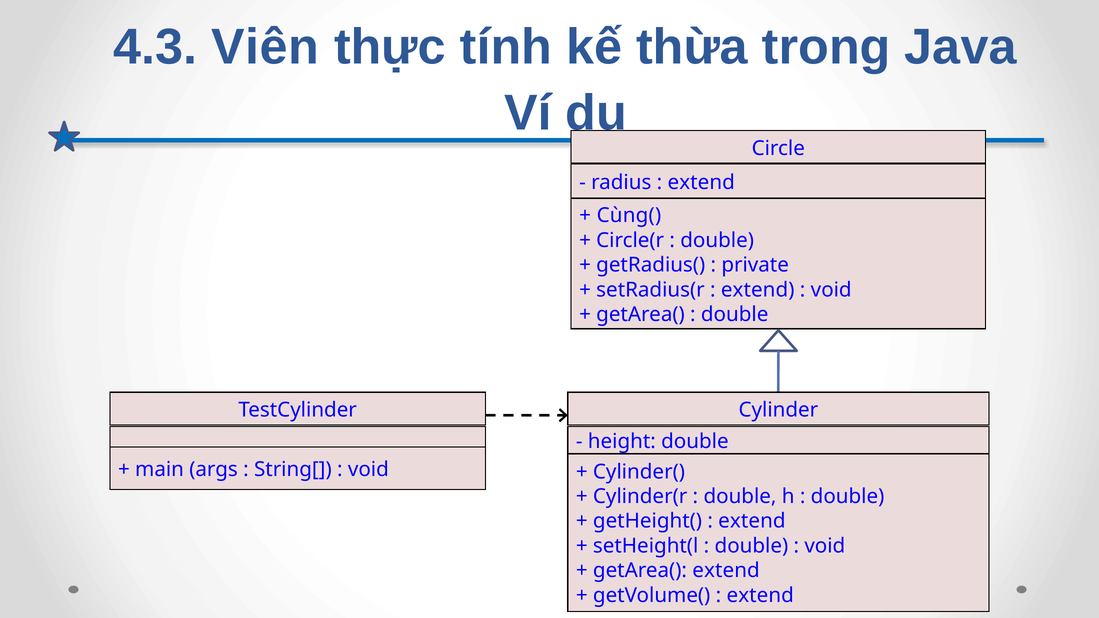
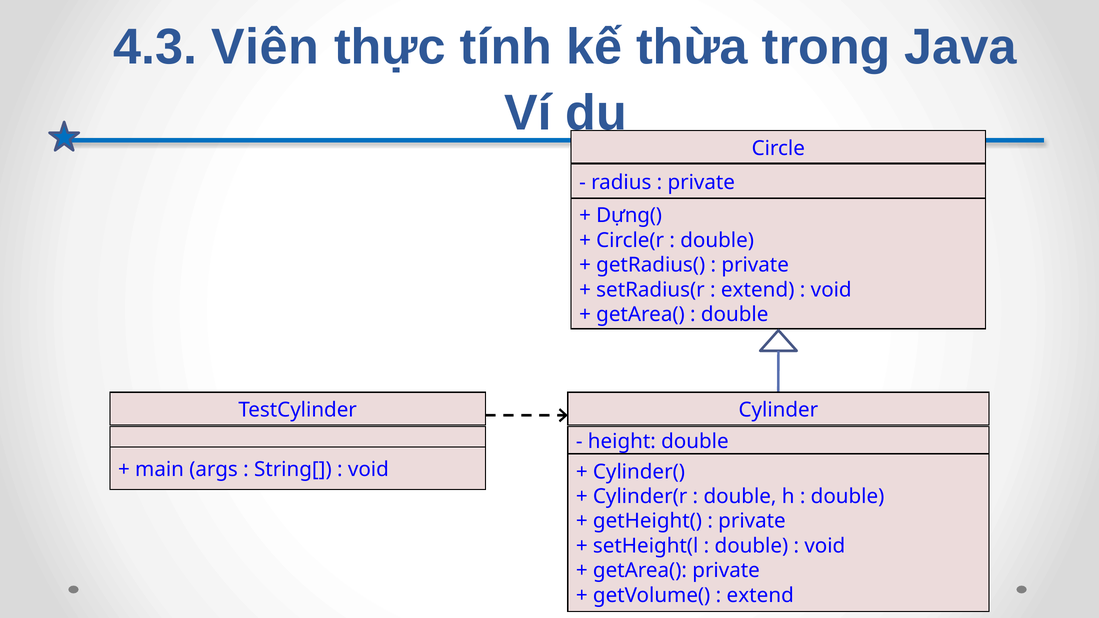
extend at (701, 183): extend -> private
Cùng(: Cùng( -> Dựng(
extend at (752, 521): extend -> private
getArea( extend: extend -> private
